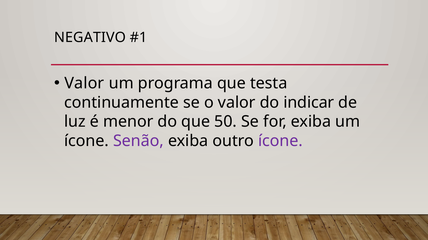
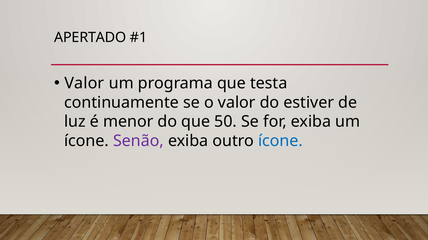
NEGATIVO: NEGATIVO -> APERTADO
indicar: indicar -> estiver
ícone at (280, 141) colour: purple -> blue
